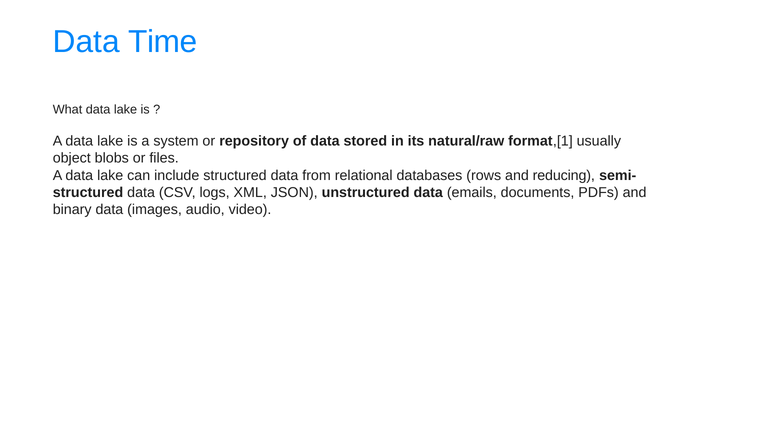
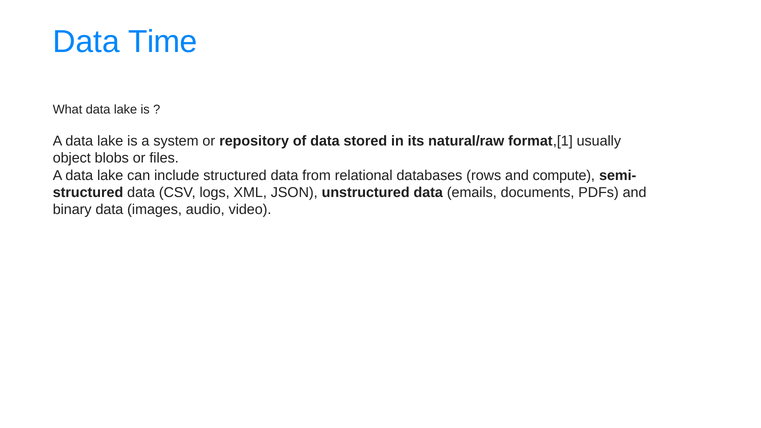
reducing: reducing -> compute
